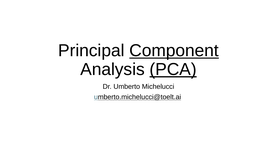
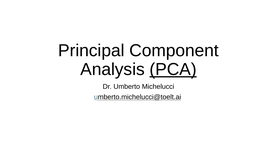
Component underline: present -> none
